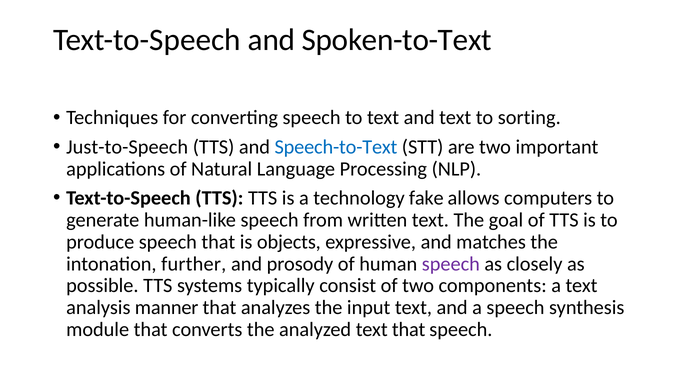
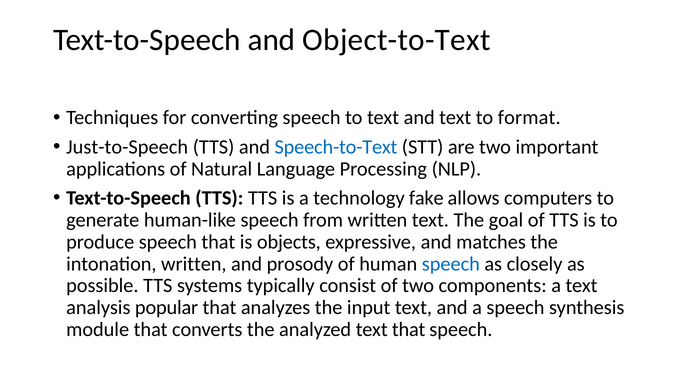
Spoken-to-Text: Spoken-to-Text -> Object-to-Text
sorting: sorting -> format
intonation further: further -> written
speech at (451, 264) colour: purple -> blue
manner: manner -> popular
